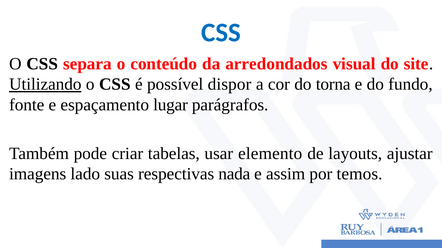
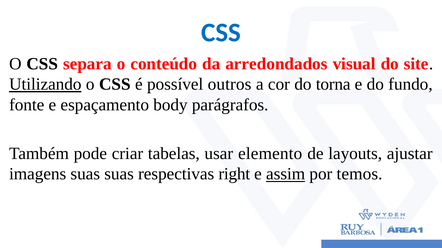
dispor: dispor -> outros
lugar: lugar -> body
imagens lado: lado -> suas
nada: nada -> right
assim underline: none -> present
